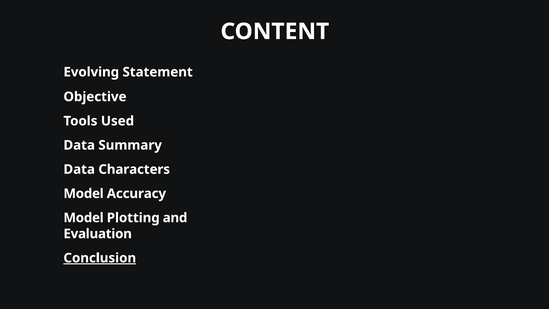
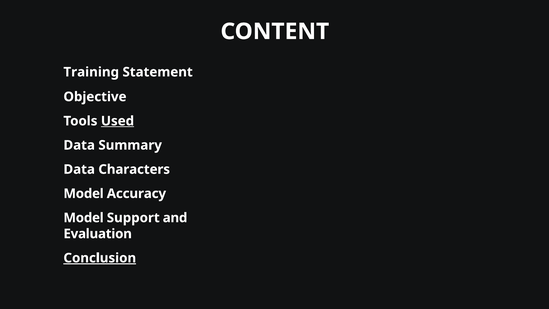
Evolving: Evolving -> Training
Used underline: none -> present
Plotting: Plotting -> Support
